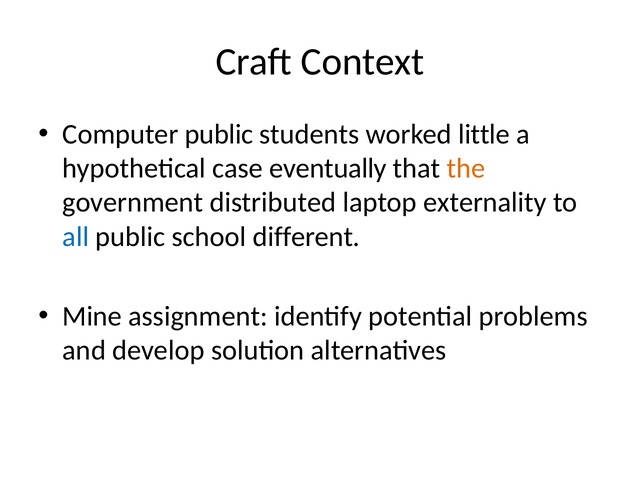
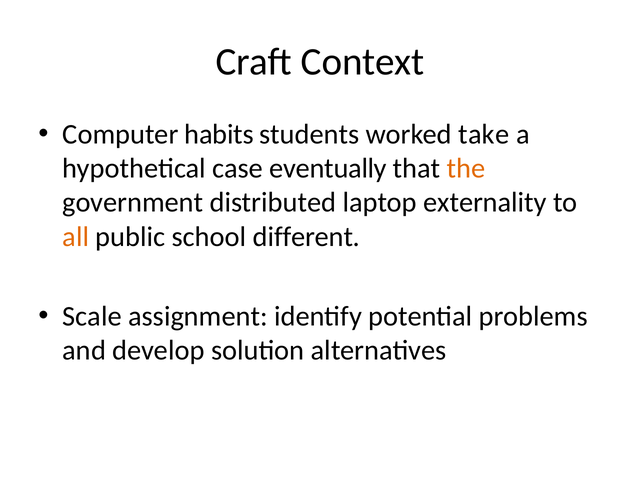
Computer public: public -> habits
little: little -> take
all colour: blue -> orange
Mine: Mine -> Scale
